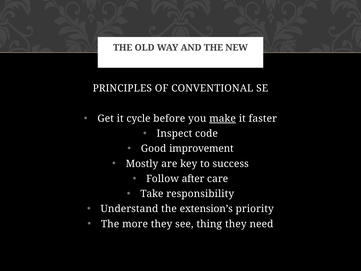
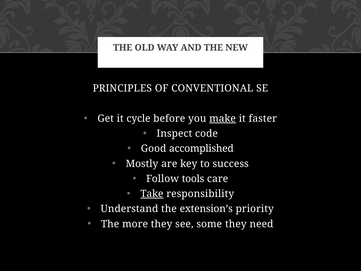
improvement: improvement -> accomplished
after: after -> tools
Take underline: none -> present
thing: thing -> some
